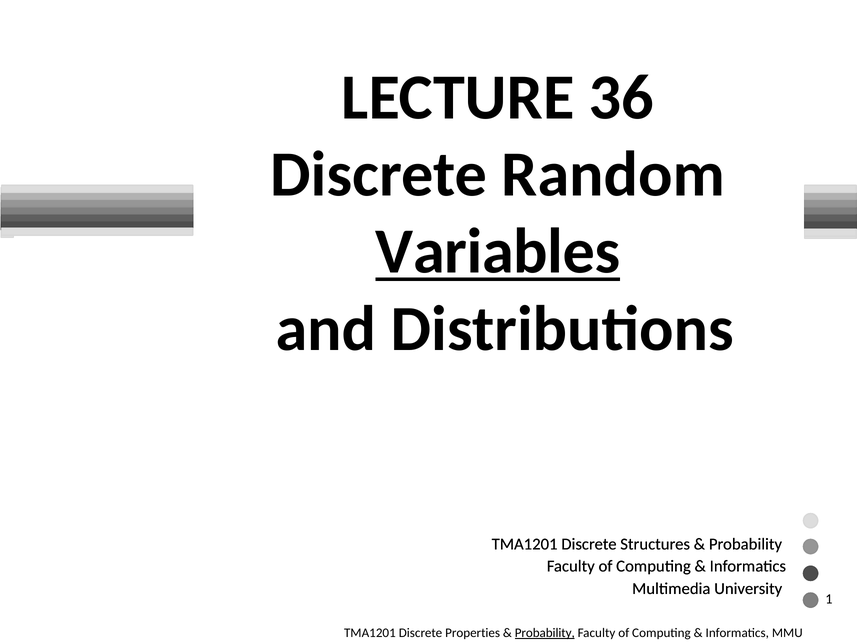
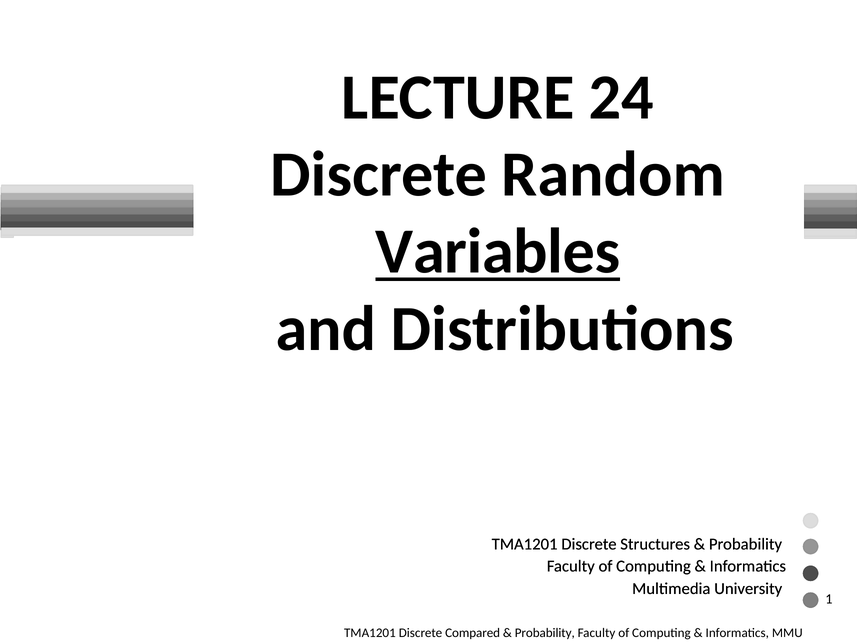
36: 36 -> 24
Properties: Properties -> Compared
Probability at (545, 633) underline: present -> none
